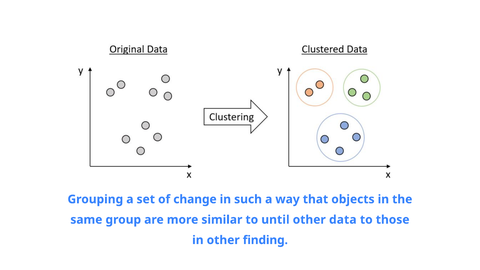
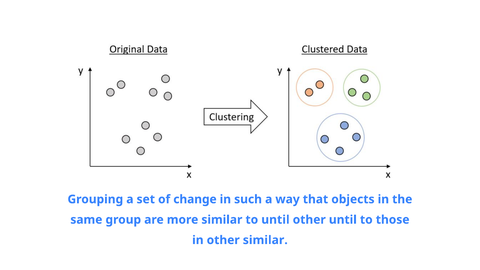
other data: data -> until
other finding: finding -> similar
